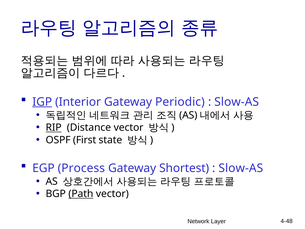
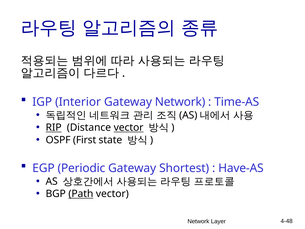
IGP underline: present -> none
Gateway Periodic: Periodic -> Network
Slow-AS at (237, 102): Slow-AS -> Time-AS
vector at (129, 127) underline: none -> present
Process: Process -> Periodic
Slow-AS at (241, 168): Slow-AS -> Have-AS
